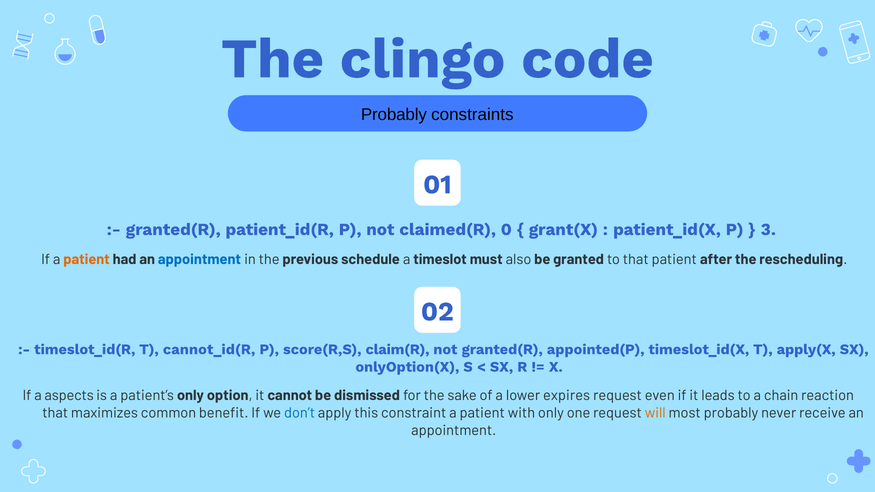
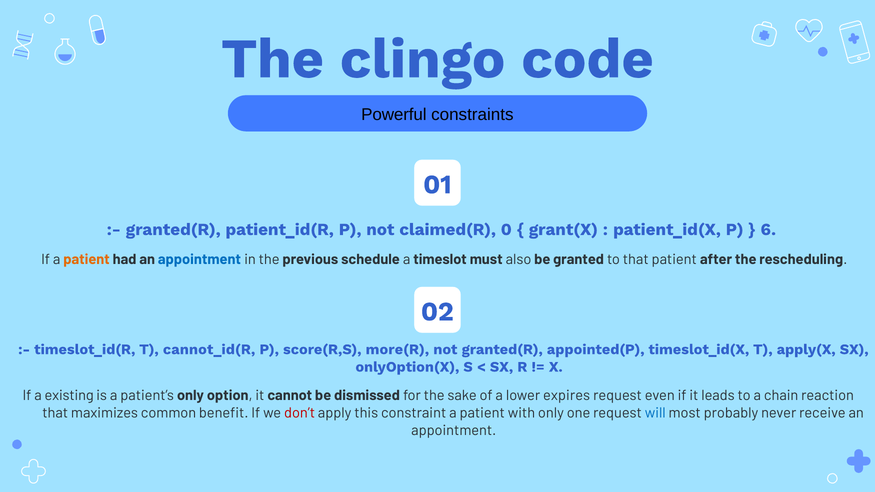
Probably at (394, 115): Probably -> Powerful
3: 3 -> 6
claim(R: claim(R -> more(R
aspects: aspects -> existing
don’t colour: blue -> red
will colour: orange -> blue
